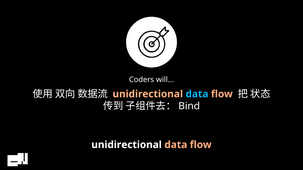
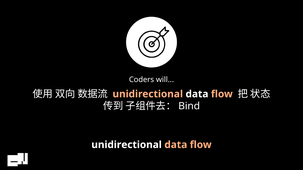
data at (197, 94) colour: light blue -> white
